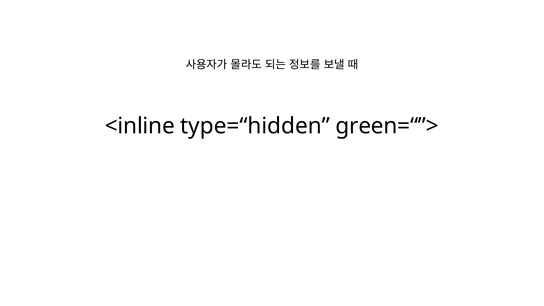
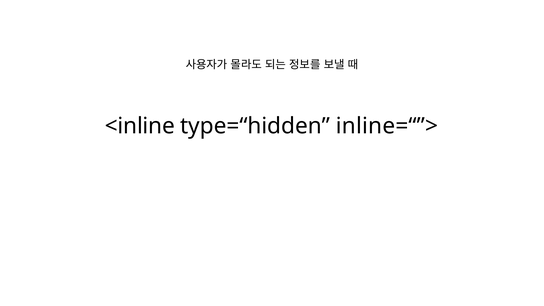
green=“”>: green=“”> -> inline=“”>
